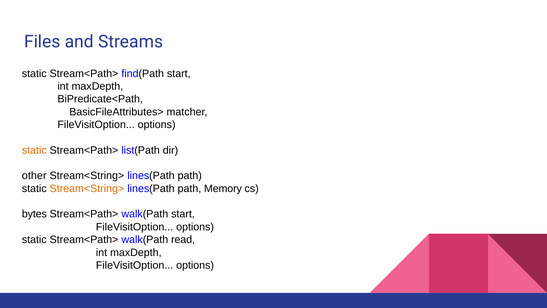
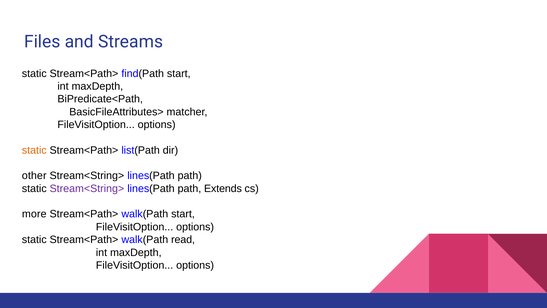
Stream<String> at (87, 188) colour: orange -> purple
Memory: Memory -> Extends
bytes: bytes -> more
